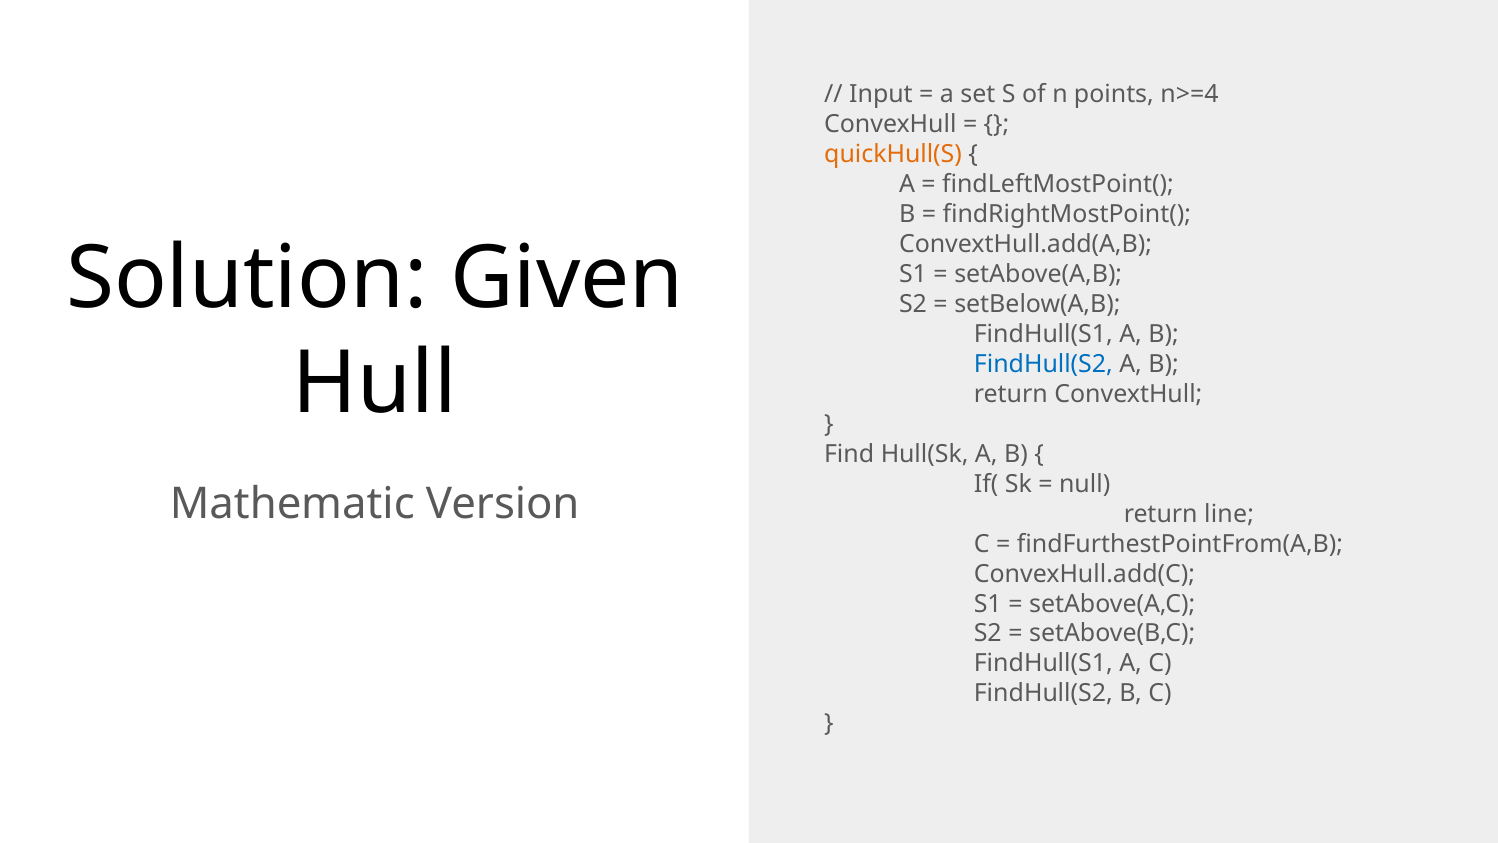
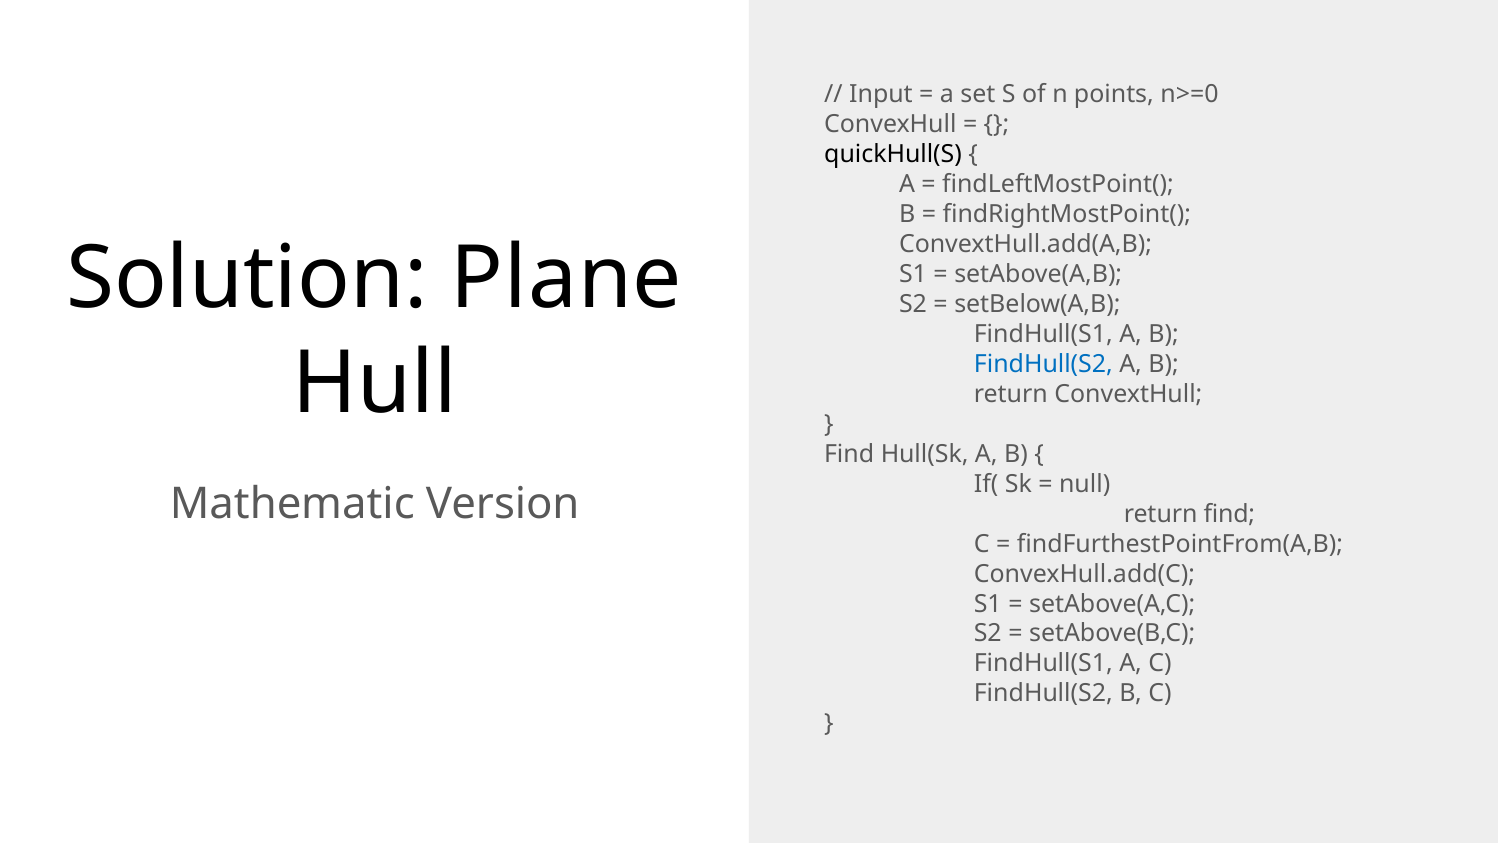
n>=4: n>=4 -> n>=0
quickHull(S colour: orange -> black
Given: Given -> Plane
return line: line -> find
